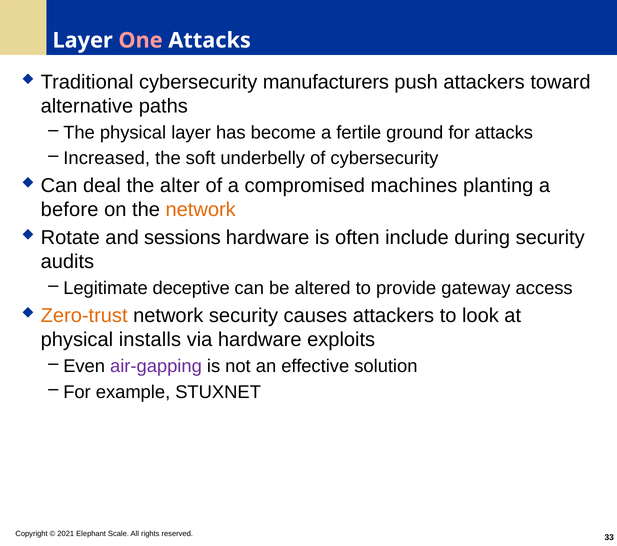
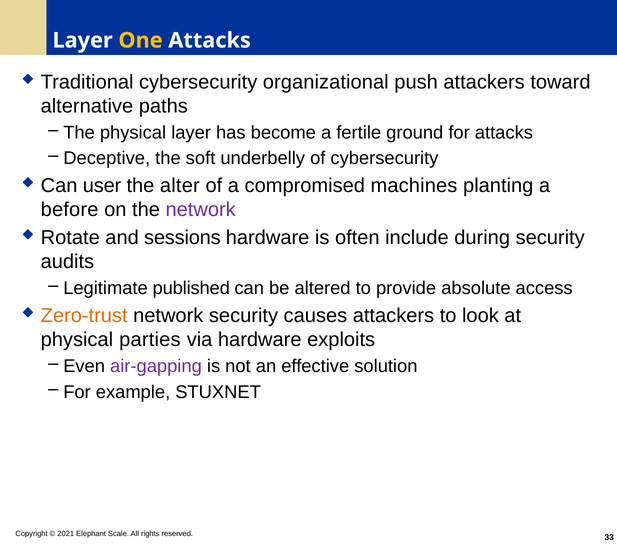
One colour: pink -> yellow
manufacturers: manufacturers -> organizational
Increased: Increased -> Deceptive
deal: deal -> user
network at (201, 210) colour: orange -> purple
deceptive: deceptive -> published
gateway: gateway -> absolute
installs: installs -> parties
